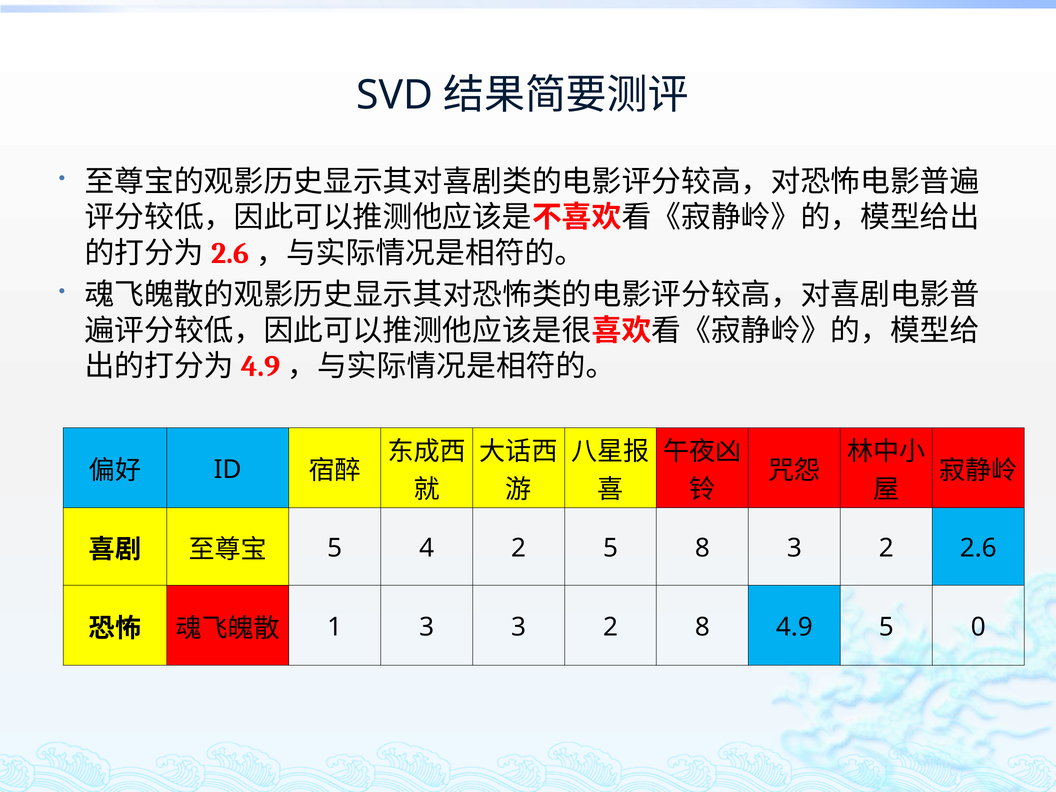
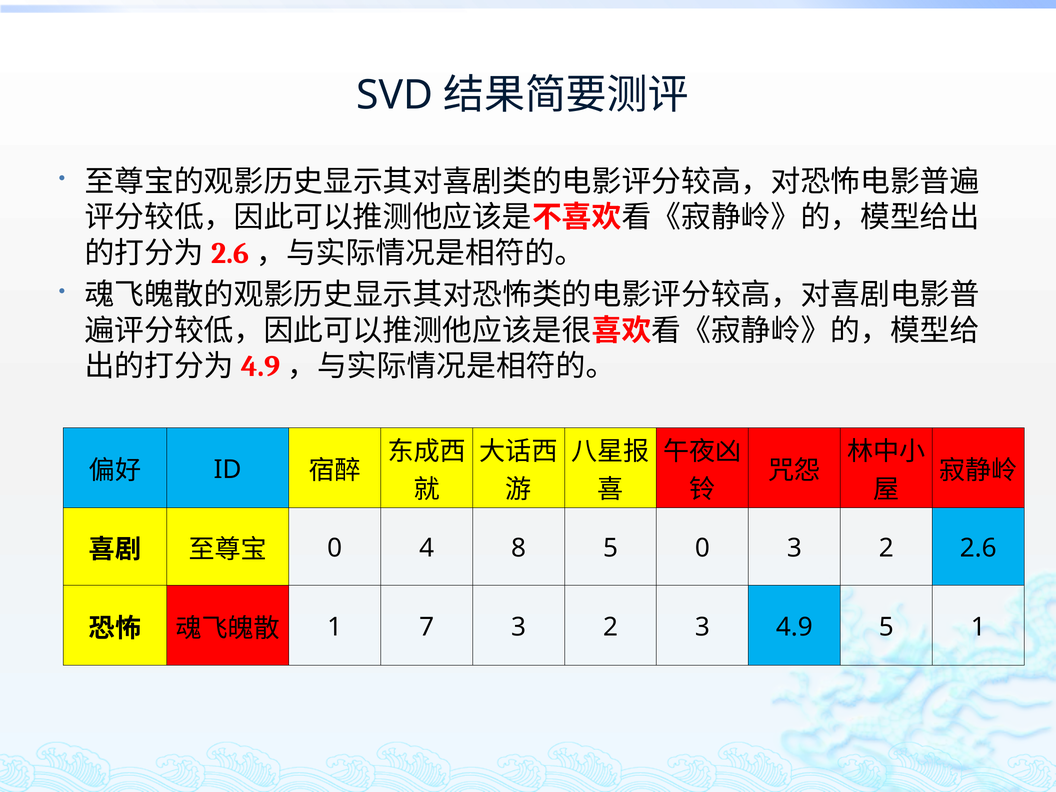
5 at (335, 548): 5 -> 0
4 2: 2 -> 8
5 8: 8 -> 0
1 3: 3 -> 7
2 8: 8 -> 3
5 0: 0 -> 1
